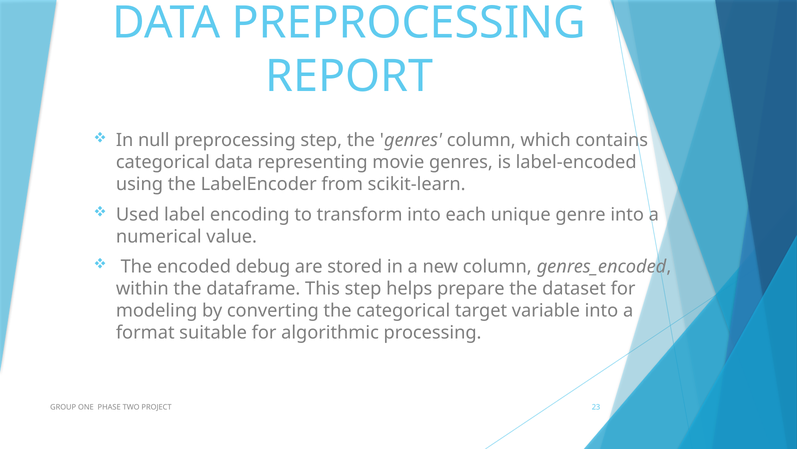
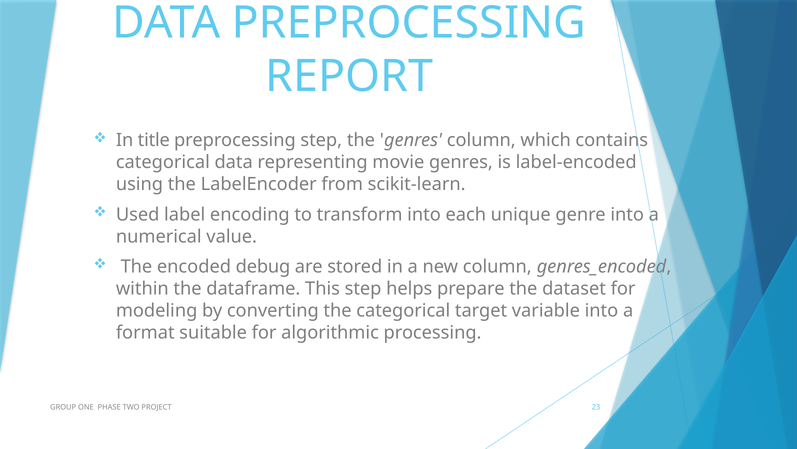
null: null -> title
